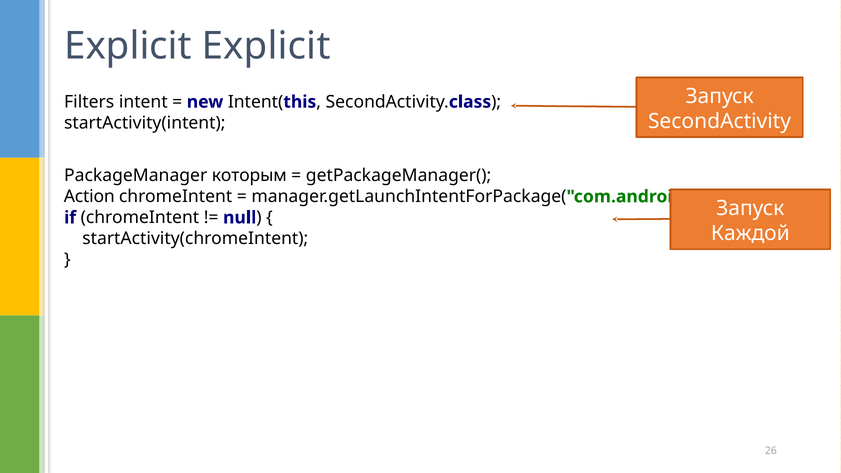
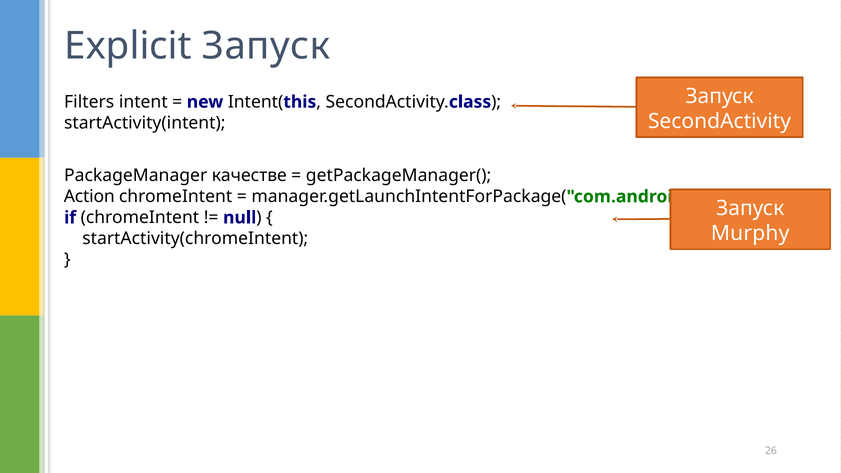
Explicit Explicit: Explicit -> Запуск
которым: которым -> качeстве
Каждой: Каждой -> Murphy
